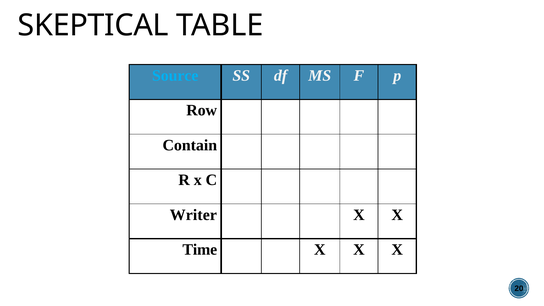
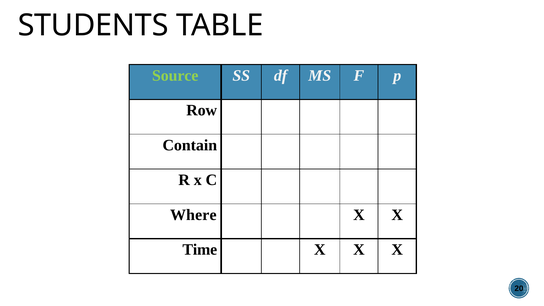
SKEPTICAL: SKEPTICAL -> STUDENTS
Source colour: light blue -> light green
Writer: Writer -> Where
